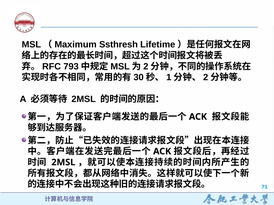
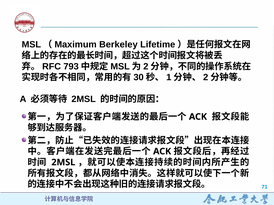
Ssthresh: Ssthresh -> Berkeley
